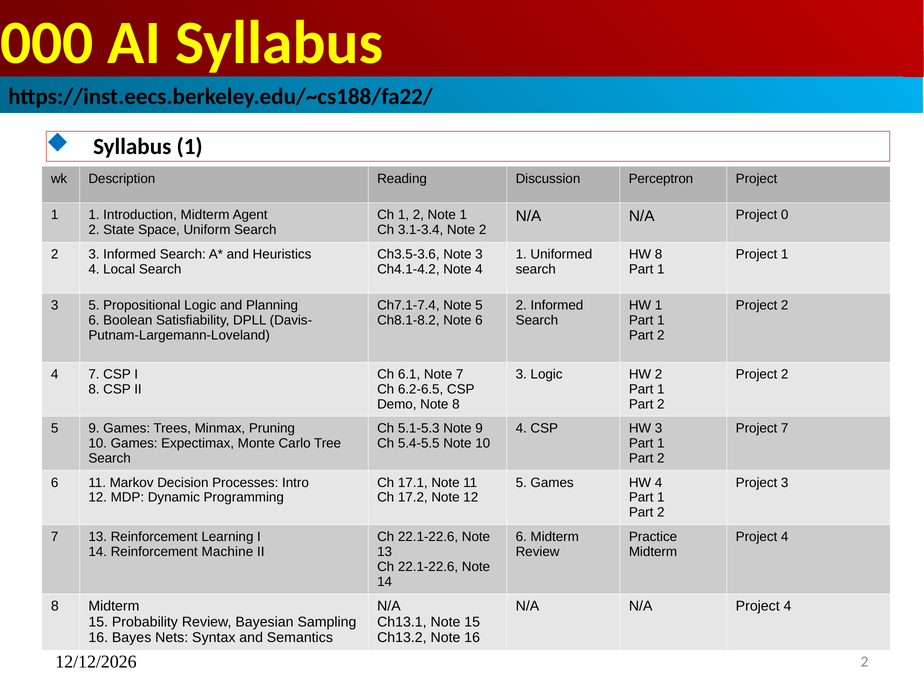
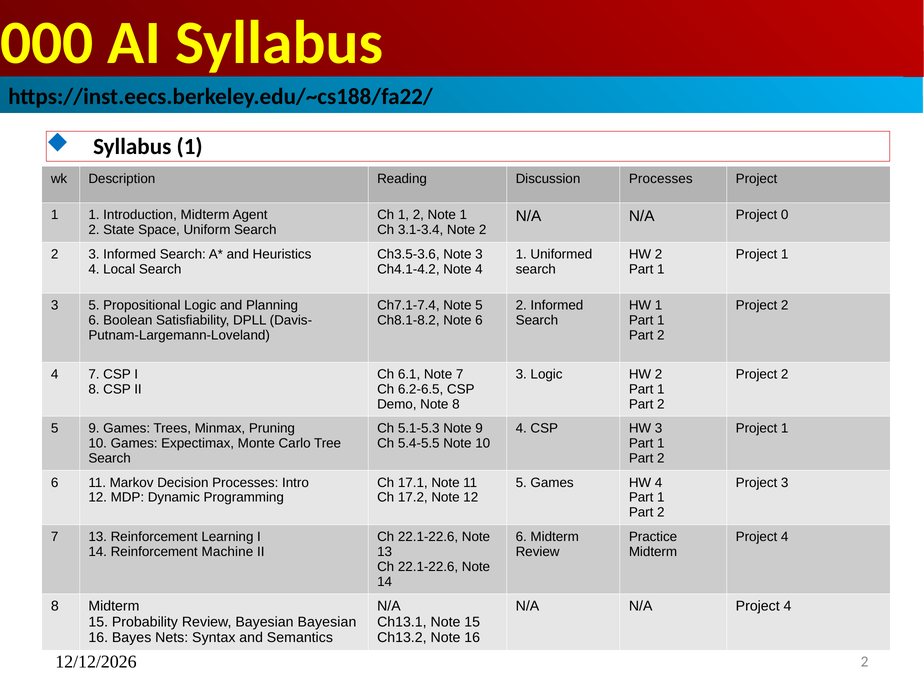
Discussion Perceptron: Perceptron -> Processes
8 at (659, 254): 8 -> 2
7 at (785, 428): 7 -> 1
Bayesian Sampling: Sampling -> Bayesian
